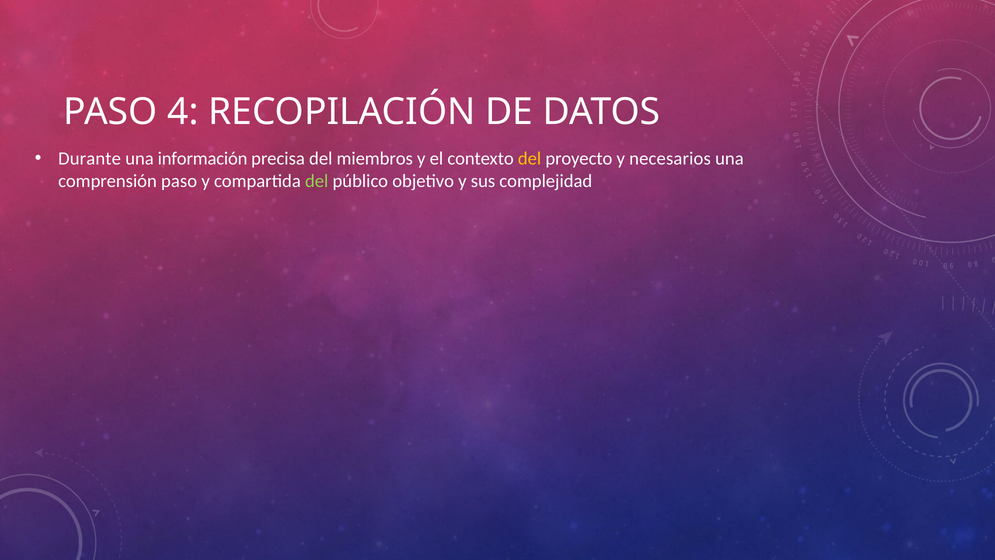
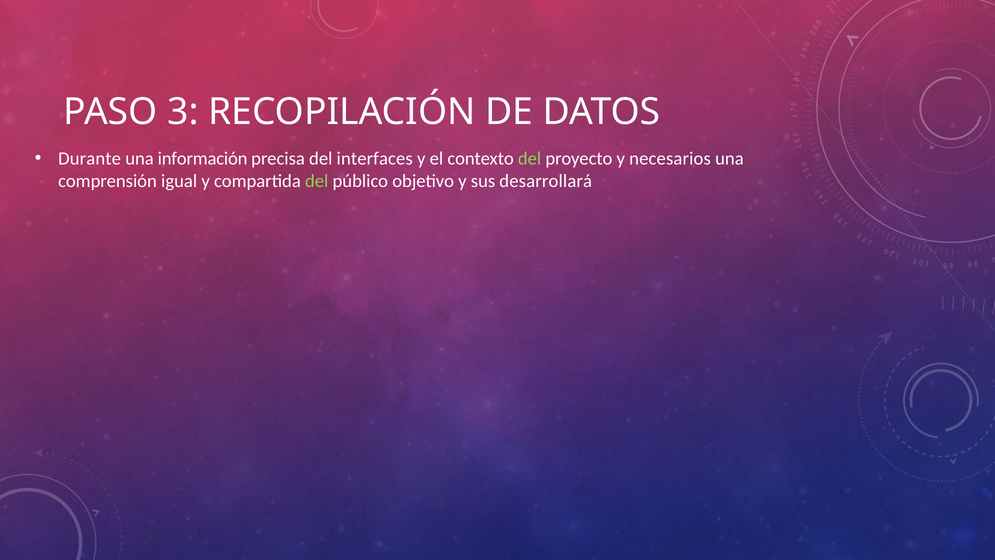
4: 4 -> 3
miembros: miembros -> interfaces
del at (530, 159) colour: yellow -> light green
comprensión paso: paso -> igual
complejidad: complejidad -> desarrollará
